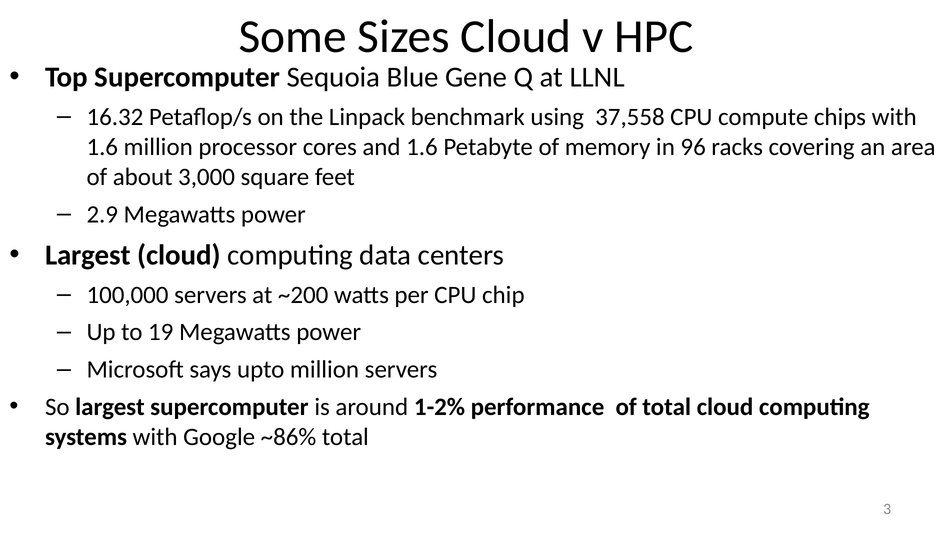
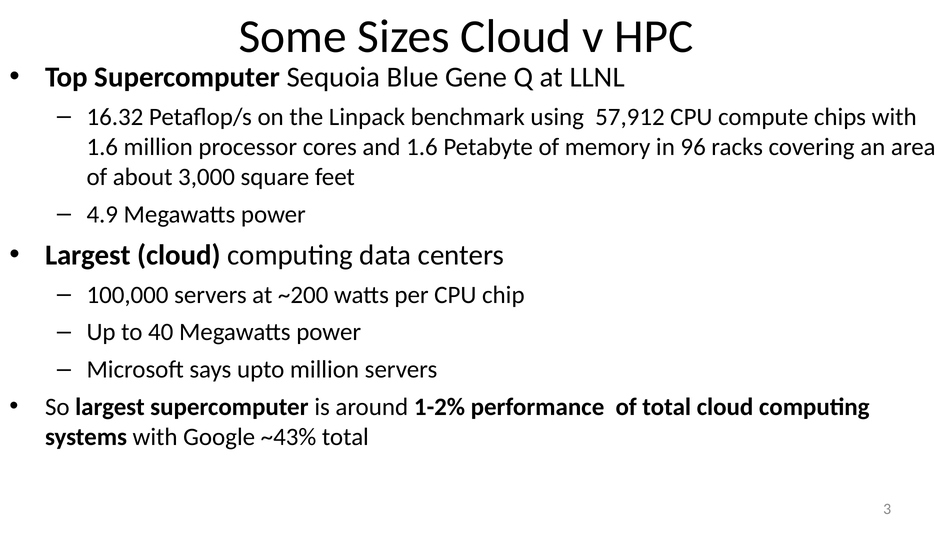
37,558: 37,558 -> 57,912
2.9: 2.9 -> 4.9
19: 19 -> 40
~86%: ~86% -> ~43%
